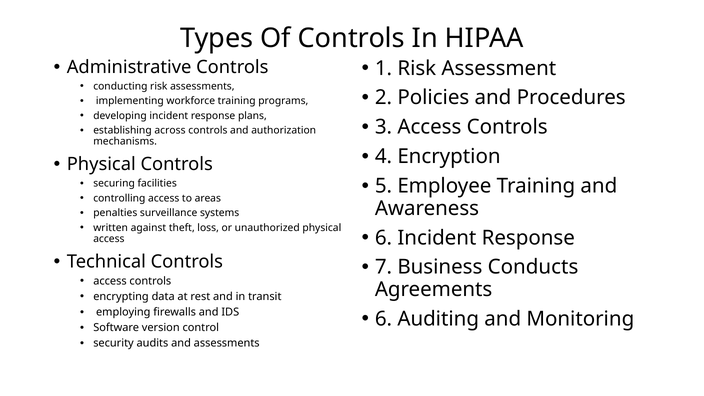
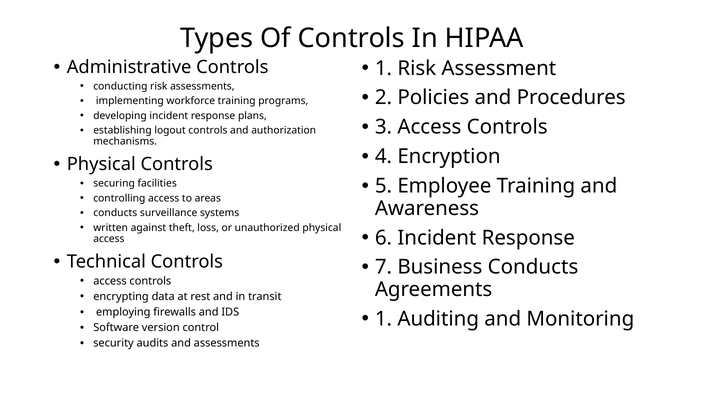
across: across -> logout
penalties at (115, 213): penalties -> conducts
6 at (383, 319): 6 -> 1
